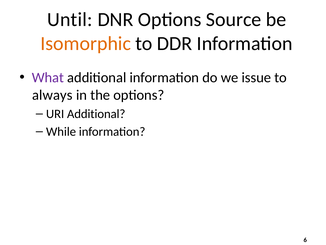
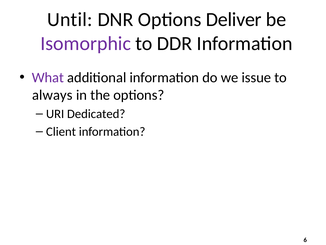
Source: Source -> Deliver
Isomorphic colour: orange -> purple
URI Additional: Additional -> Dedicated
While: While -> Client
